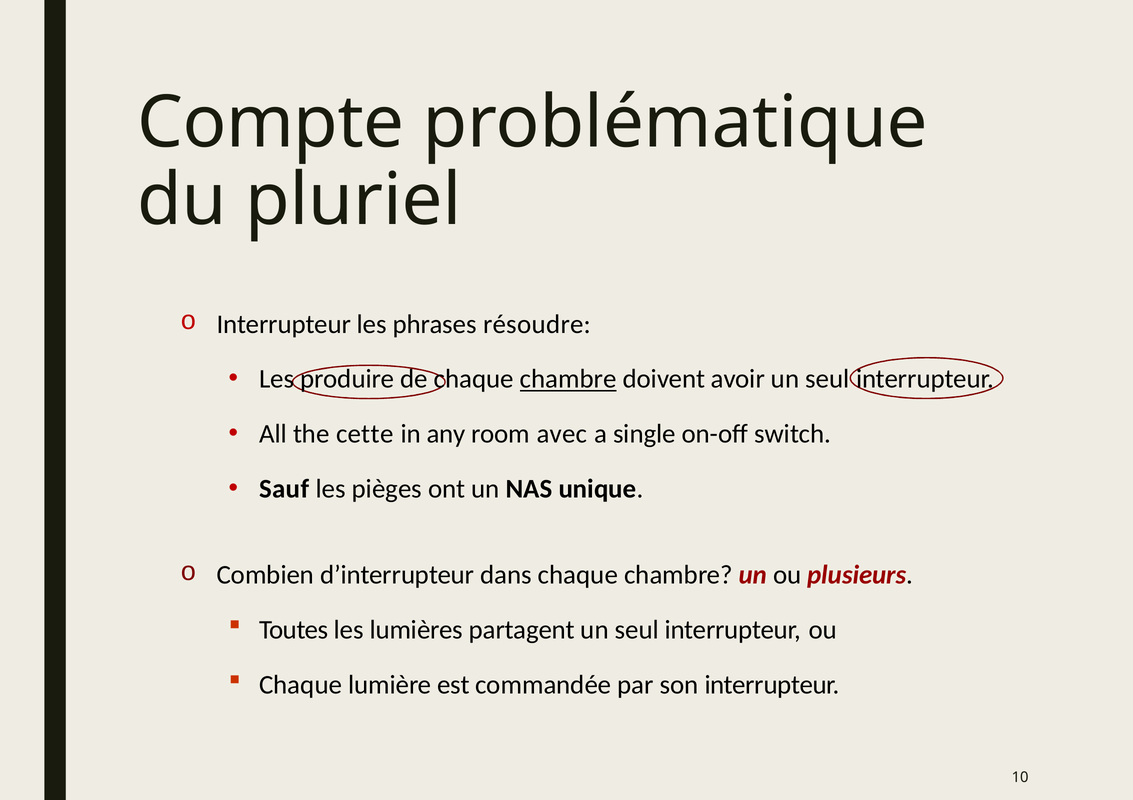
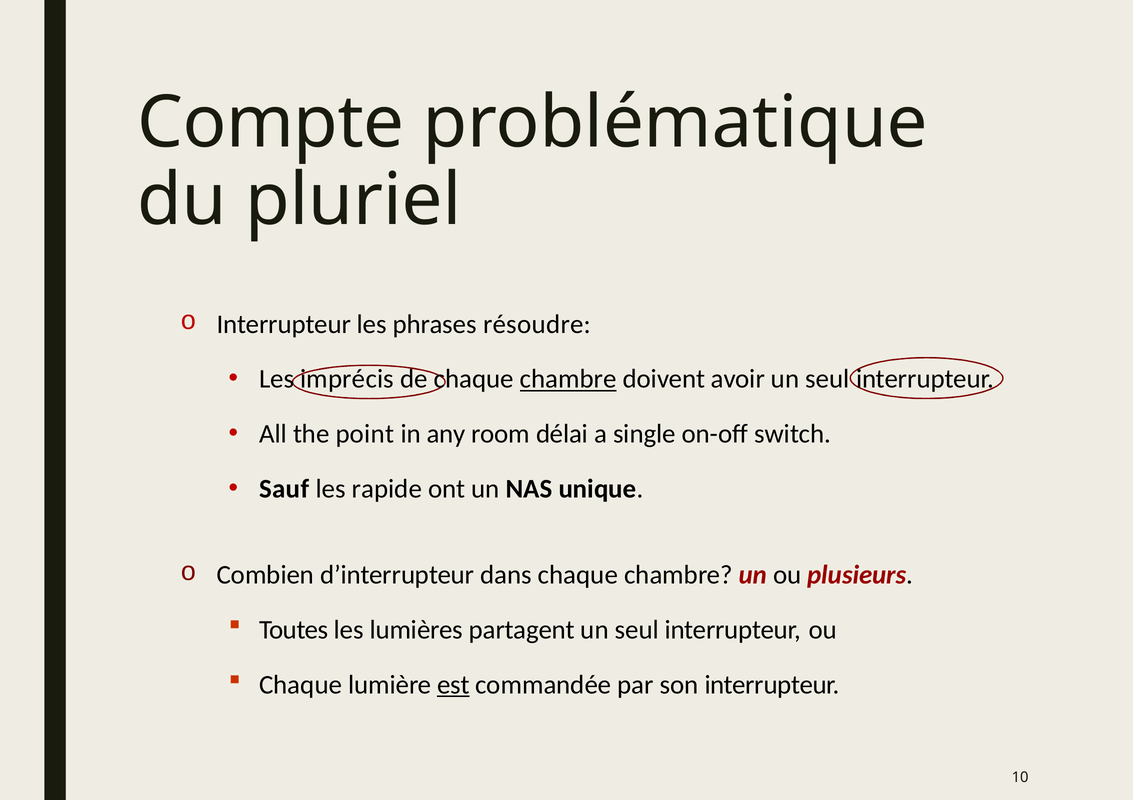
produire: produire -> imprécis
cette: cette -> point
avec: avec -> délai
pièges: pièges -> rapide
est underline: none -> present
